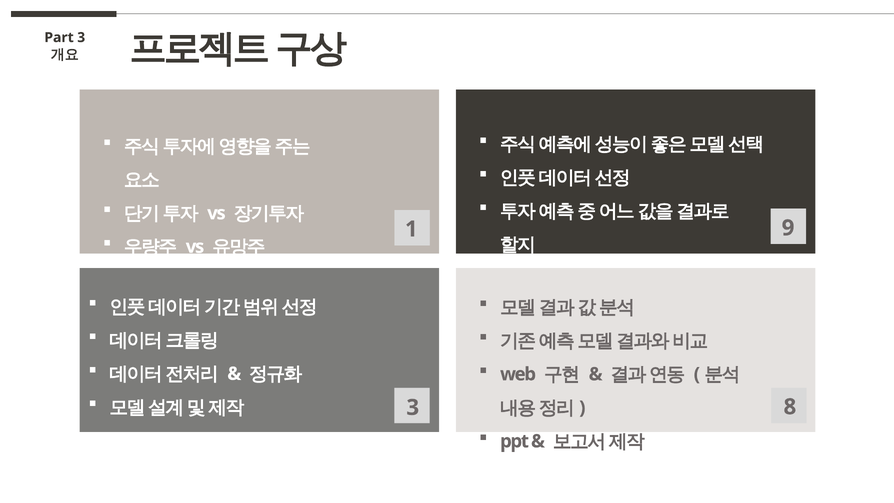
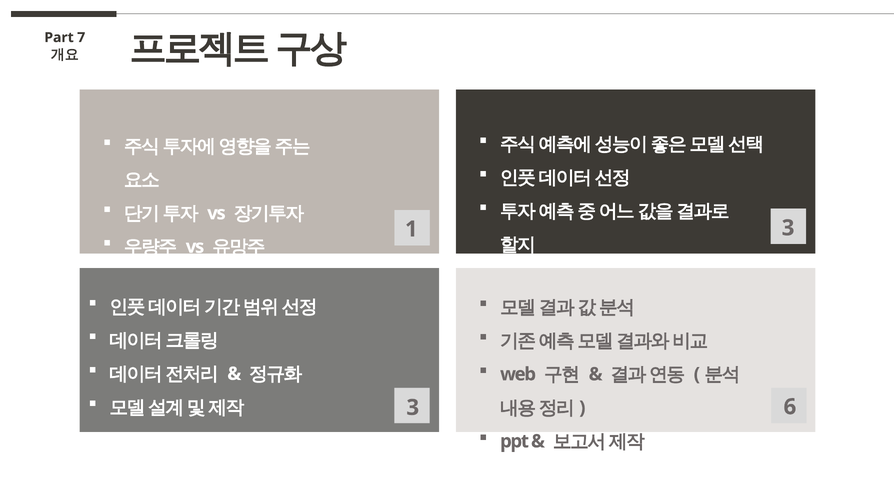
Part 3: 3 -> 7
1 9: 9 -> 3
8: 8 -> 6
